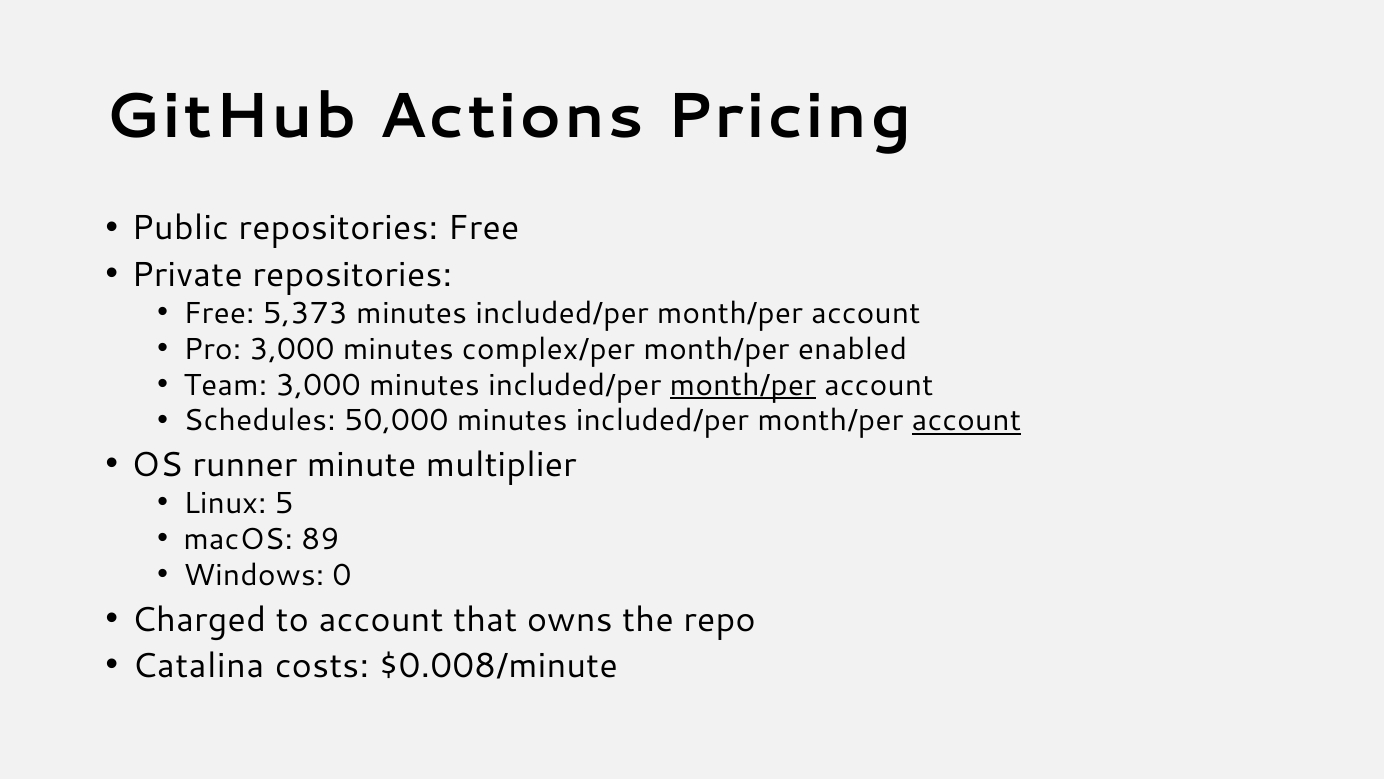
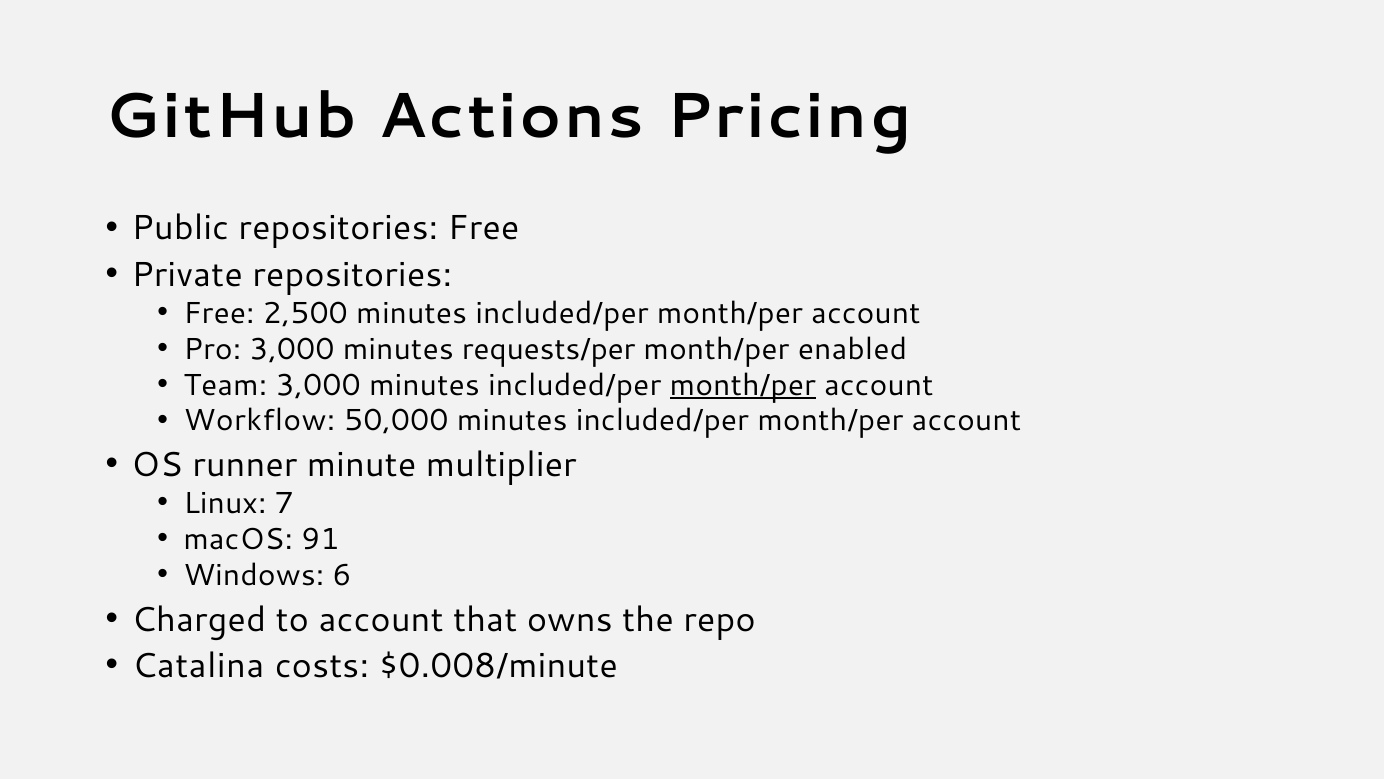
5,373: 5,373 -> 2,500
complex/per: complex/per -> requests/per
Schedules: Schedules -> Workflow
account at (966, 421) underline: present -> none
5: 5 -> 7
89: 89 -> 91
0: 0 -> 6
